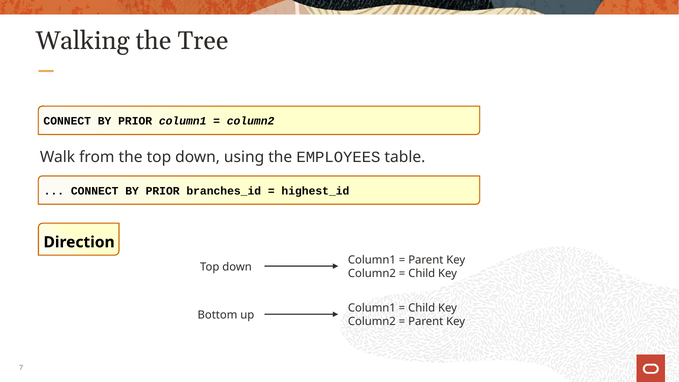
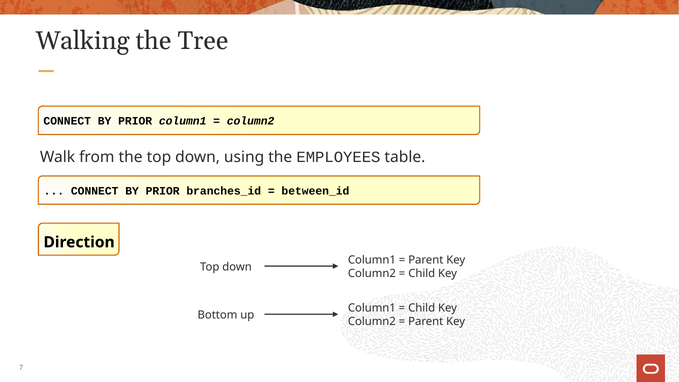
highest_id: highest_id -> between_id
